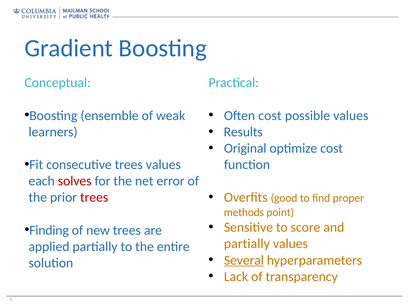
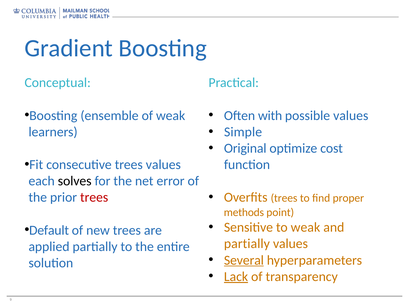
Often cost: cost -> with
Results: Results -> Simple
solves colour: red -> black
Overfits good: good -> trees
to score: score -> weak
Finding: Finding -> Default
Lack underline: none -> present
